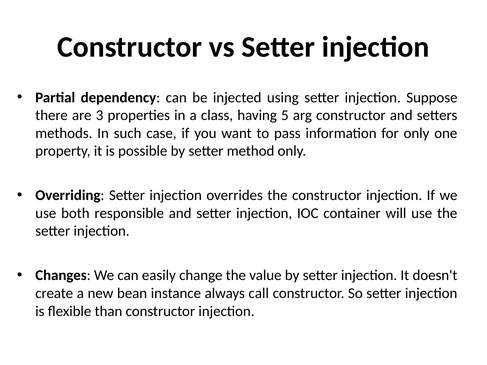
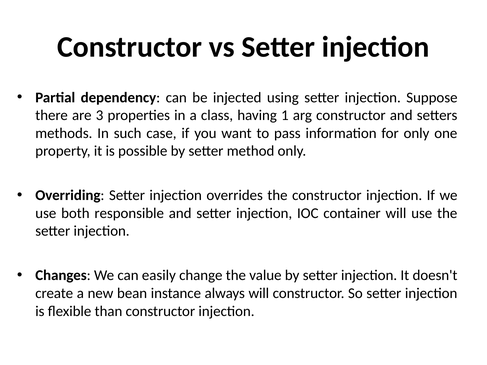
5: 5 -> 1
always call: call -> will
